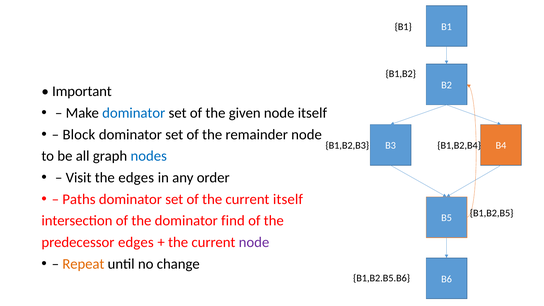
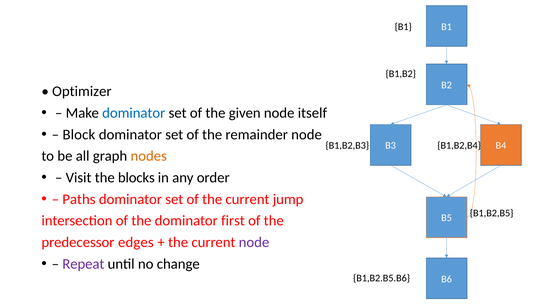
Important: Important -> Optimizer
nodes colour: blue -> orange
the edges: edges -> blocks
current itself: itself -> jump
find: find -> first
Repeat colour: orange -> purple
